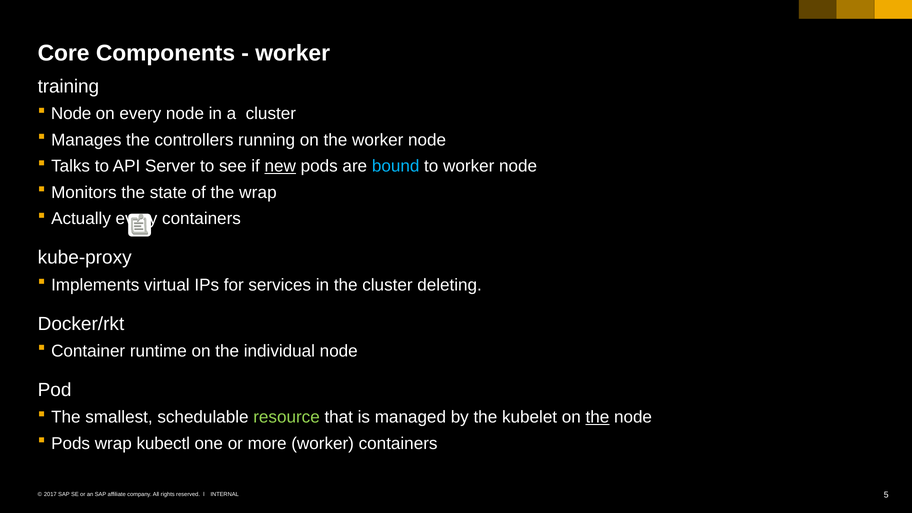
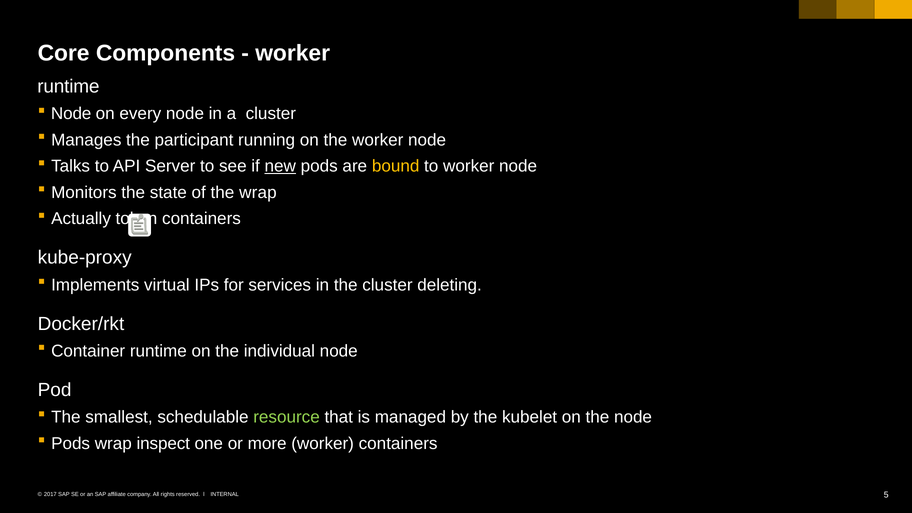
training at (68, 87): training -> runtime
controllers: controllers -> participant
bound colour: light blue -> yellow
Actually every: every -> token
the at (597, 417) underline: present -> none
kubectl: kubectl -> inspect
